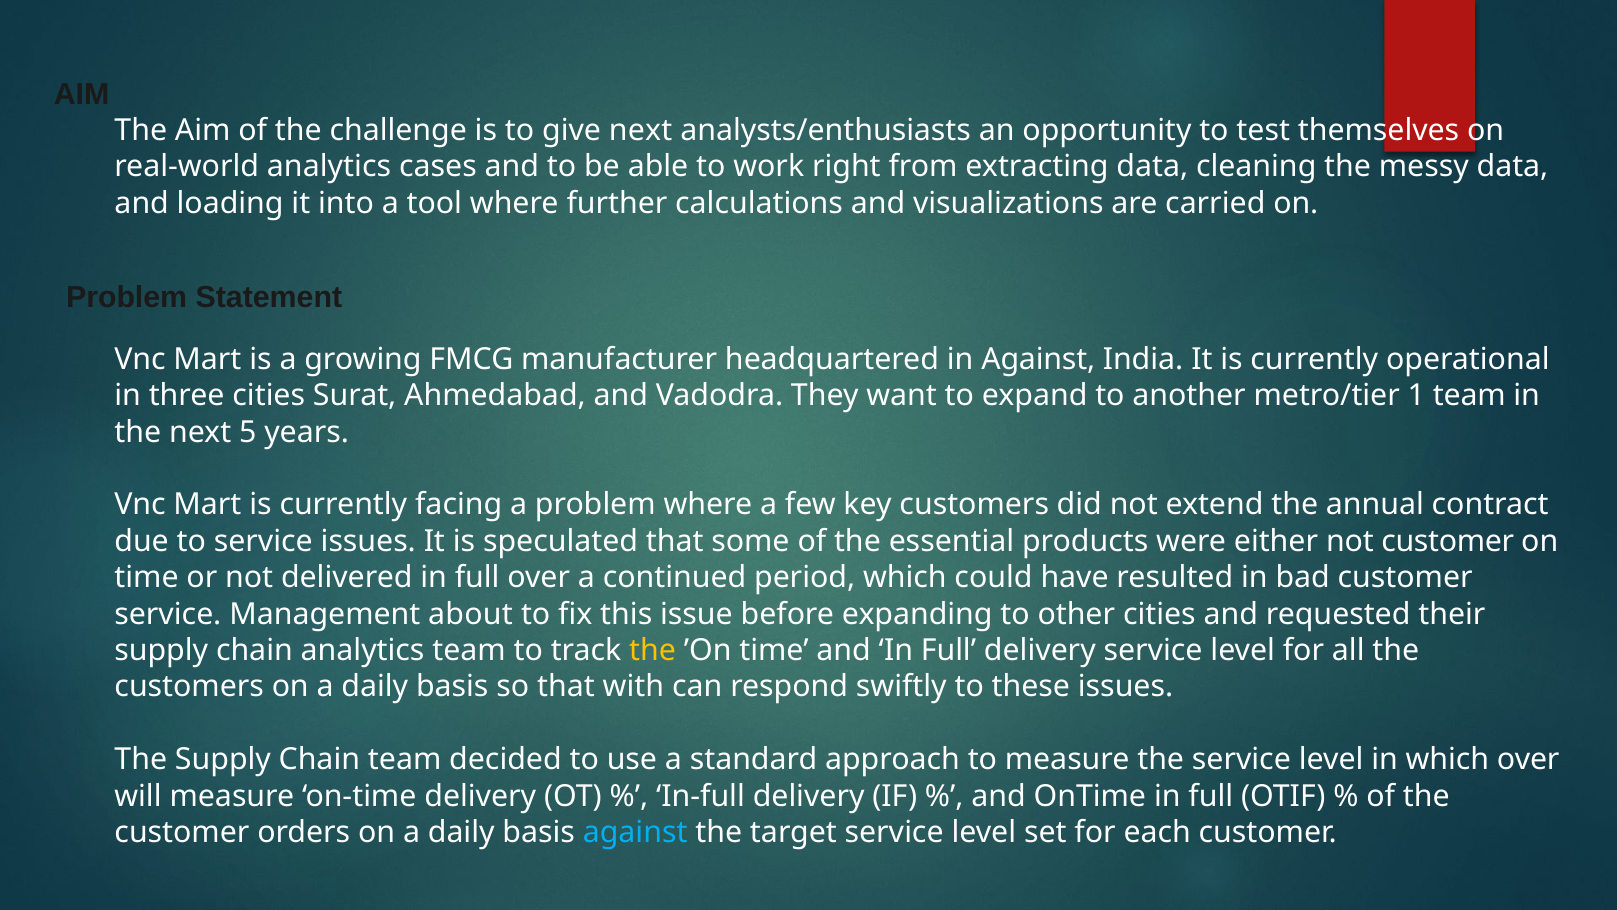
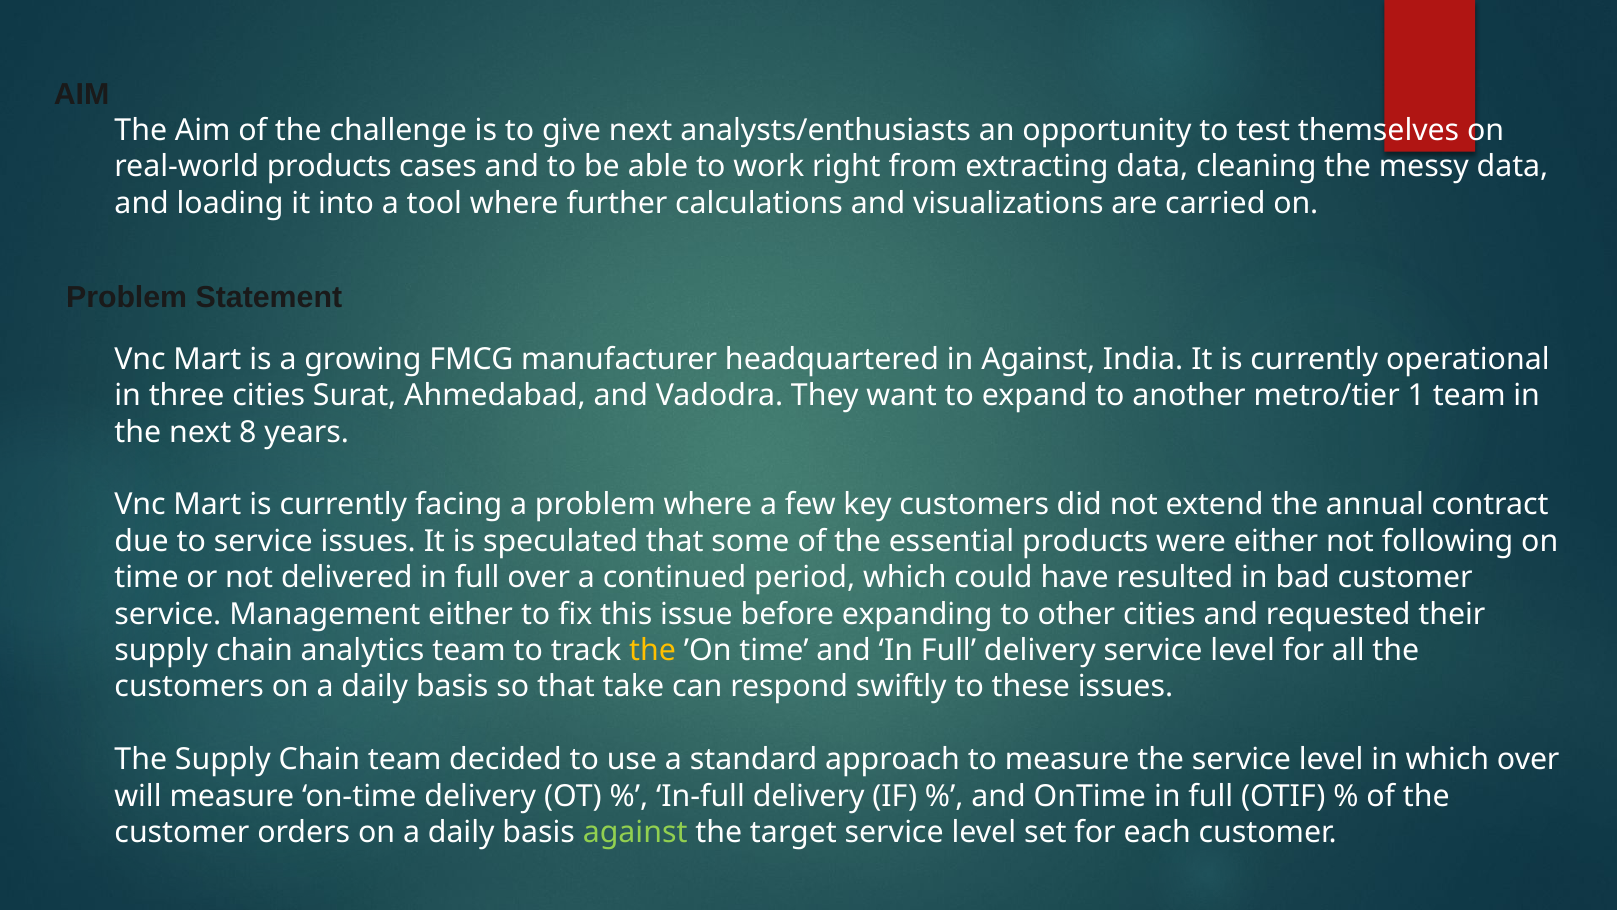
real-world analytics: analytics -> products
5: 5 -> 8
not customer: customer -> following
Management about: about -> either
with: with -> take
against at (635, 832) colour: light blue -> light green
